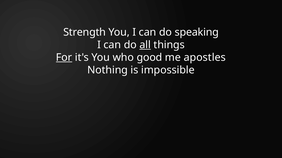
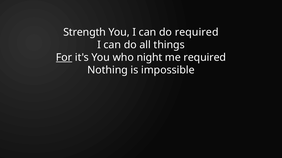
do speaking: speaking -> required
all underline: present -> none
good: good -> night
me apostles: apostles -> required
